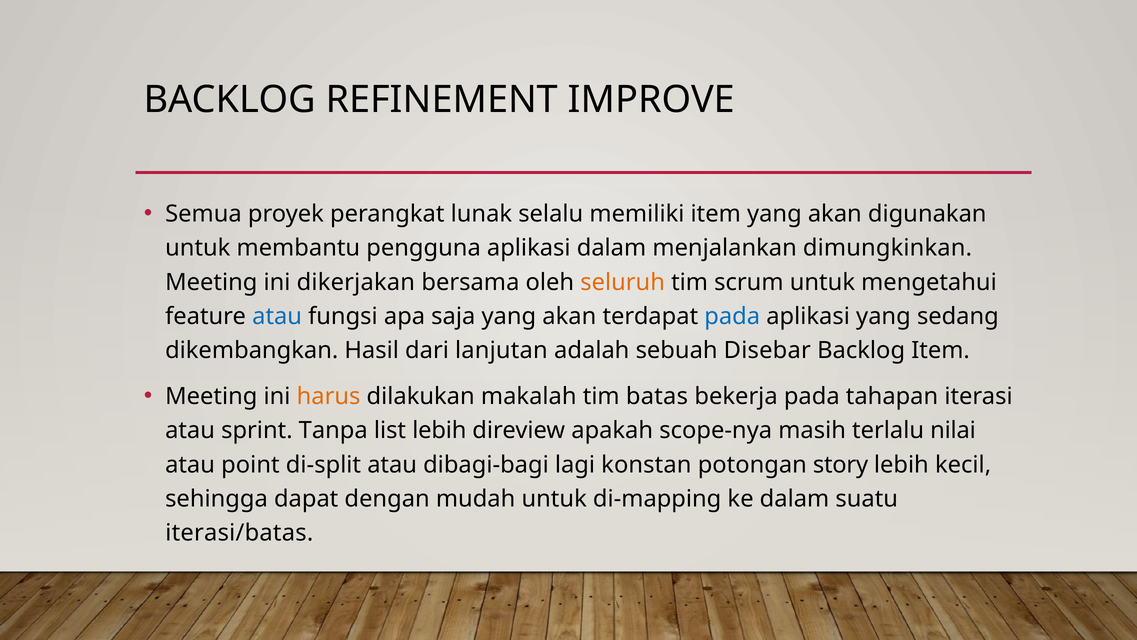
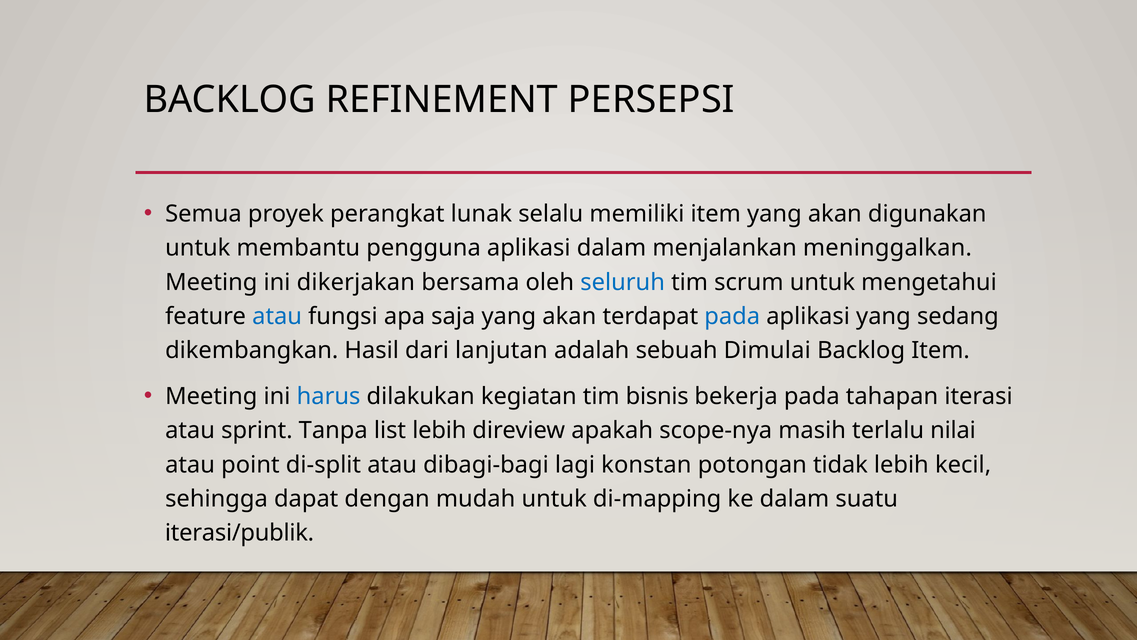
IMPROVE: IMPROVE -> PERSEPSI
dimungkinkan: dimungkinkan -> meninggalkan
seluruh colour: orange -> blue
Disebar: Disebar -> Dimulai
harus colour: orange -> blue
makalah: makalah -> kegiatan
batas: batas -> bisnis
story: story -> tidak
iterasi/batas: iterasi/batas -> iterasi/publik
